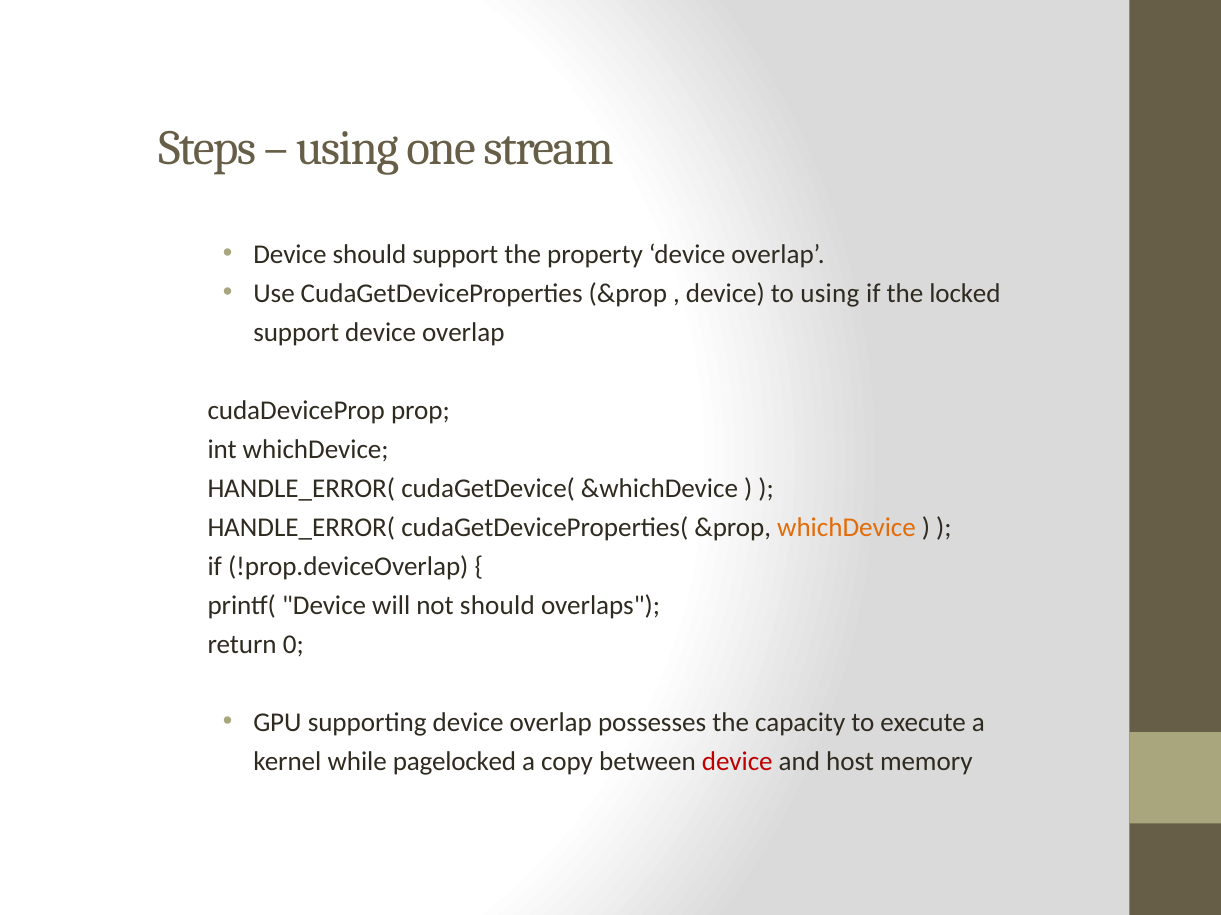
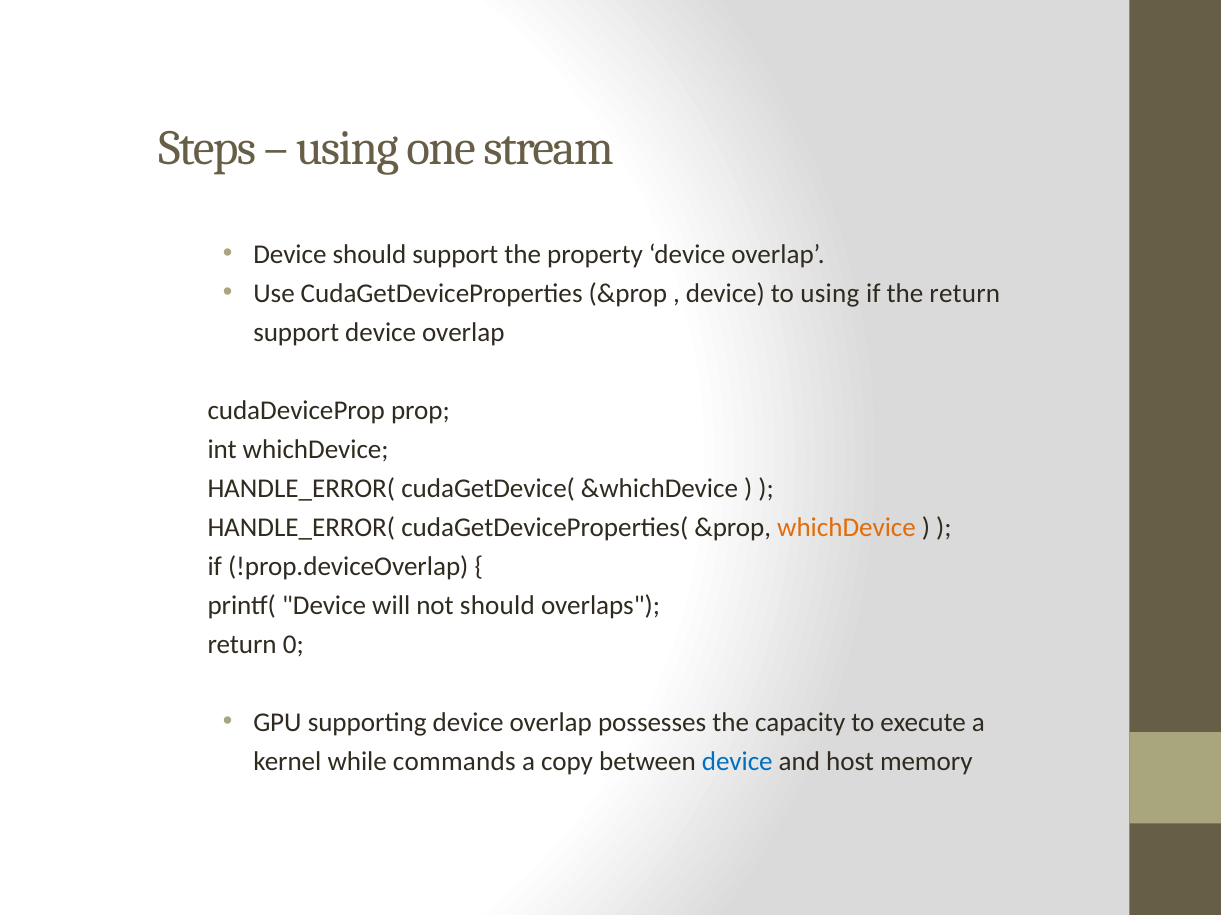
the locked: locked -> return
pagelocked: pagelocked -> commands
device at (737, 762) colour: red -> blue
